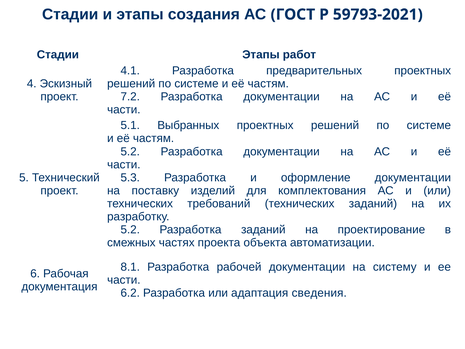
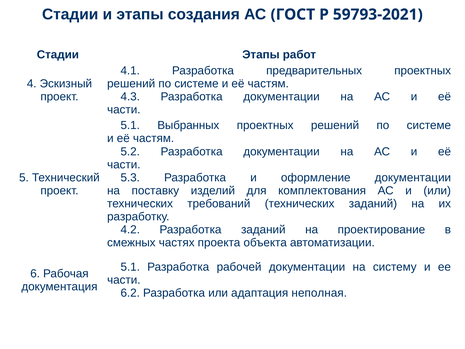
7.2: 7.2 -> 4.3
5.2 at (130, 230): 5.2 -> 4.2
8.1 at (130, 267): 8.1 -> 5.1
сведения: сведения -> неполная
